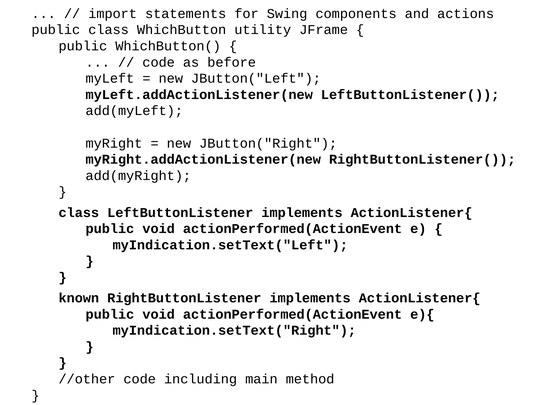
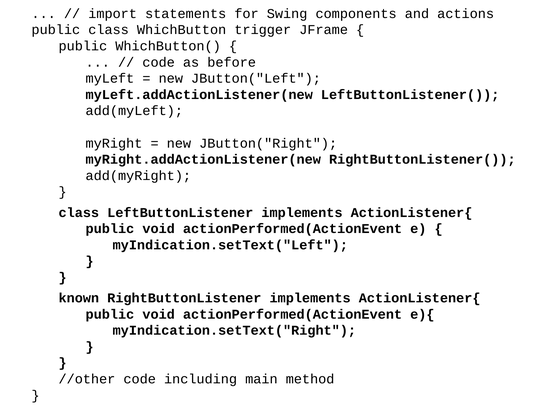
utility: utility -> trigger
